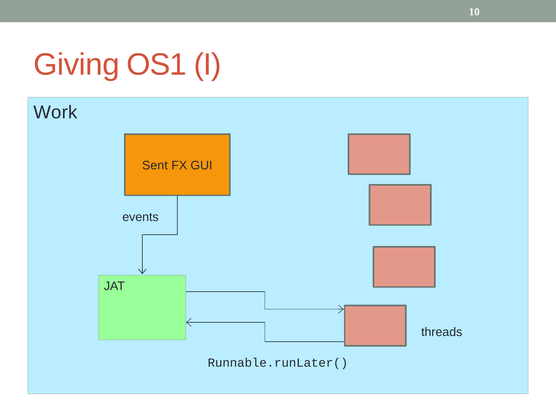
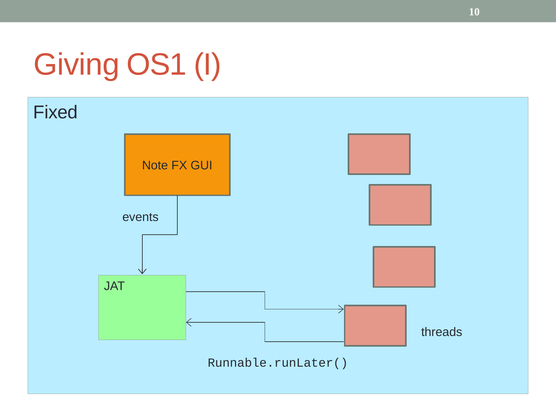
Work: Work -> Fixed
Sent: Sent -> Note
